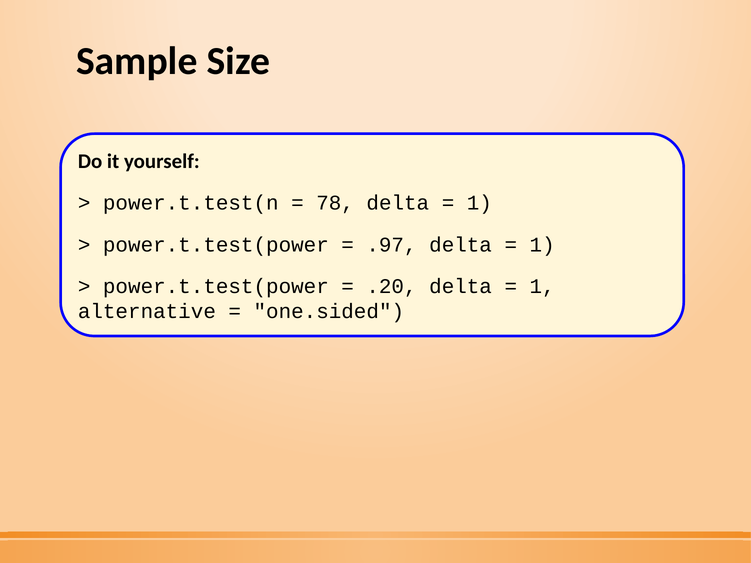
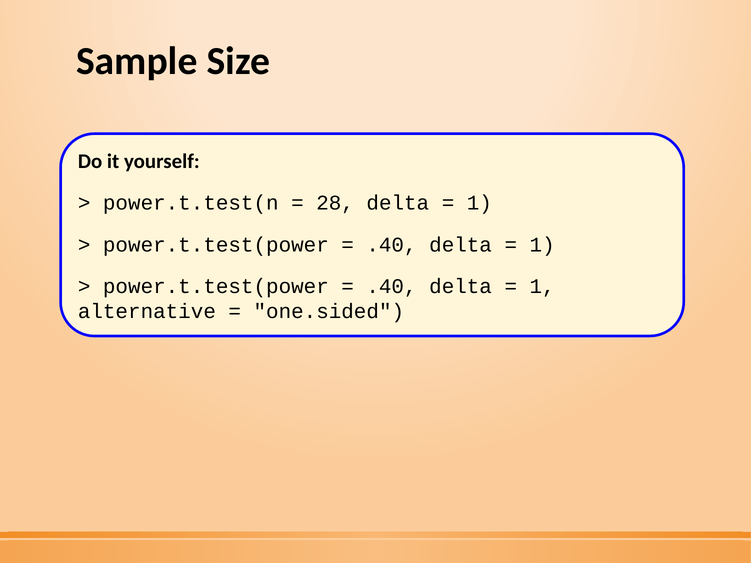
78: 78 -> 28
.97 at (391, 245): .97 -> .40
.20 at (391, 286): .20 -> .40
